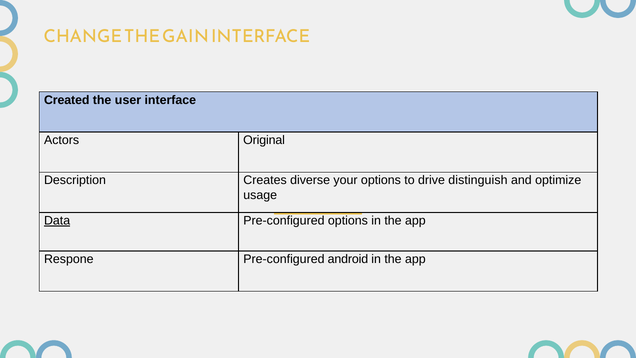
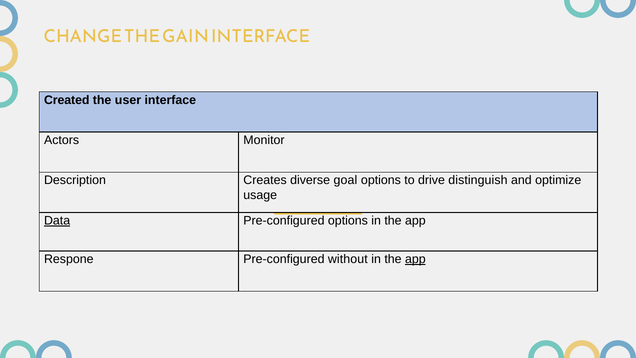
Original: Original -> Monitor
your: your -> goal
android: android -> without
app at (415, 259) underline: none -> present
